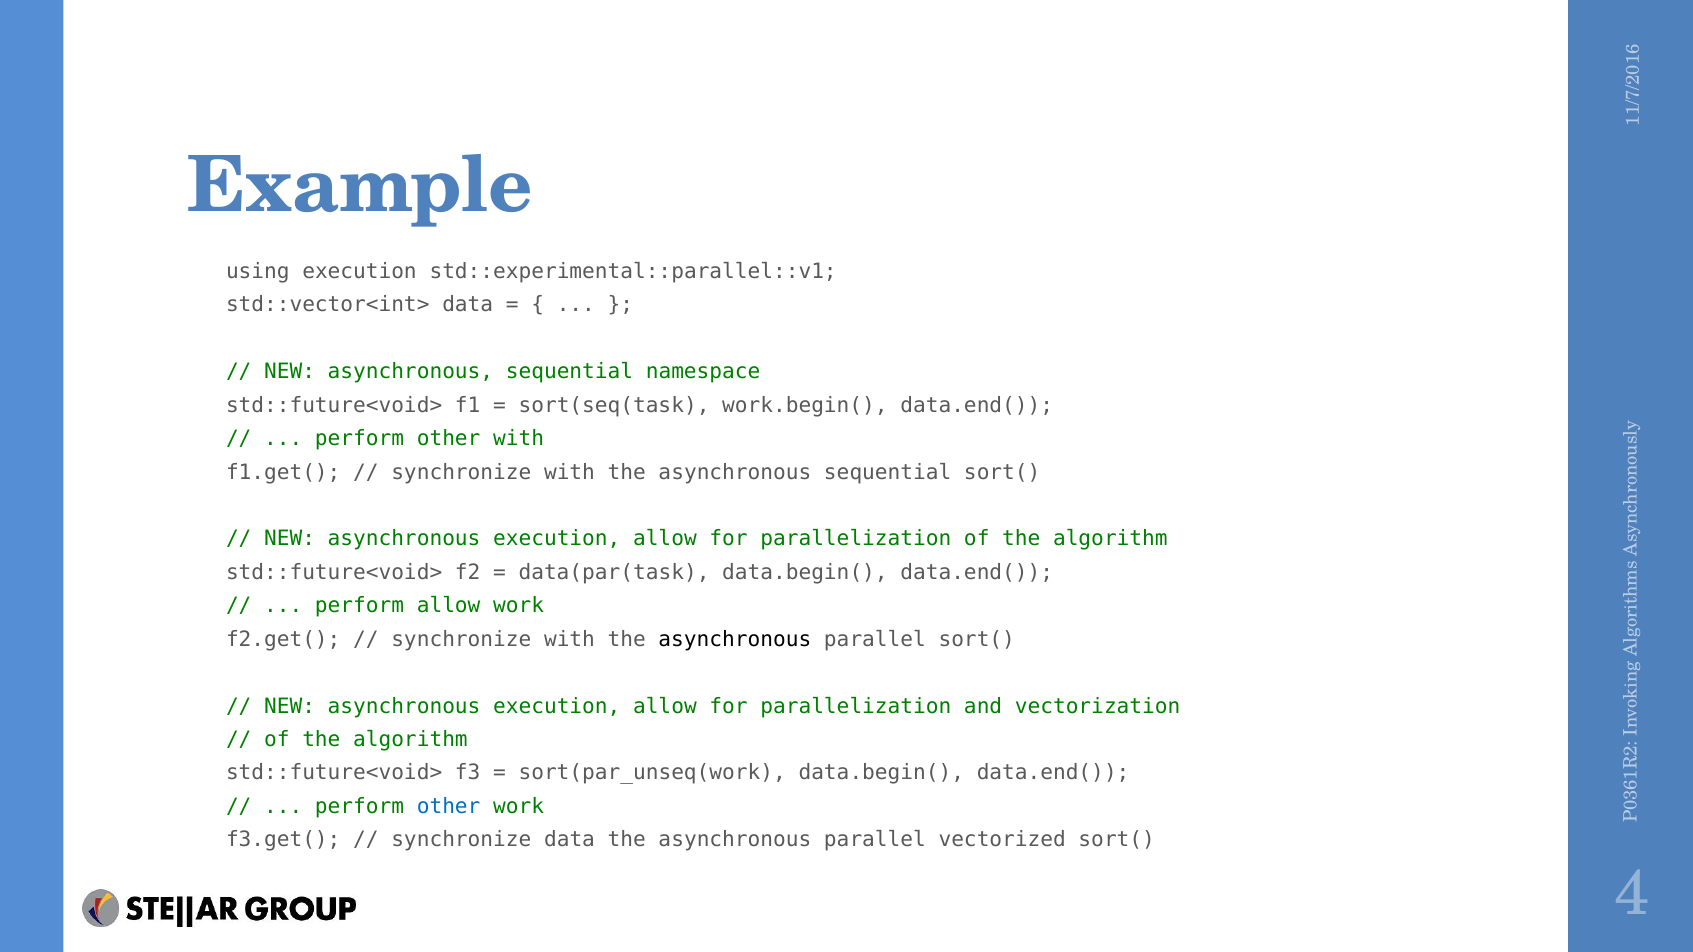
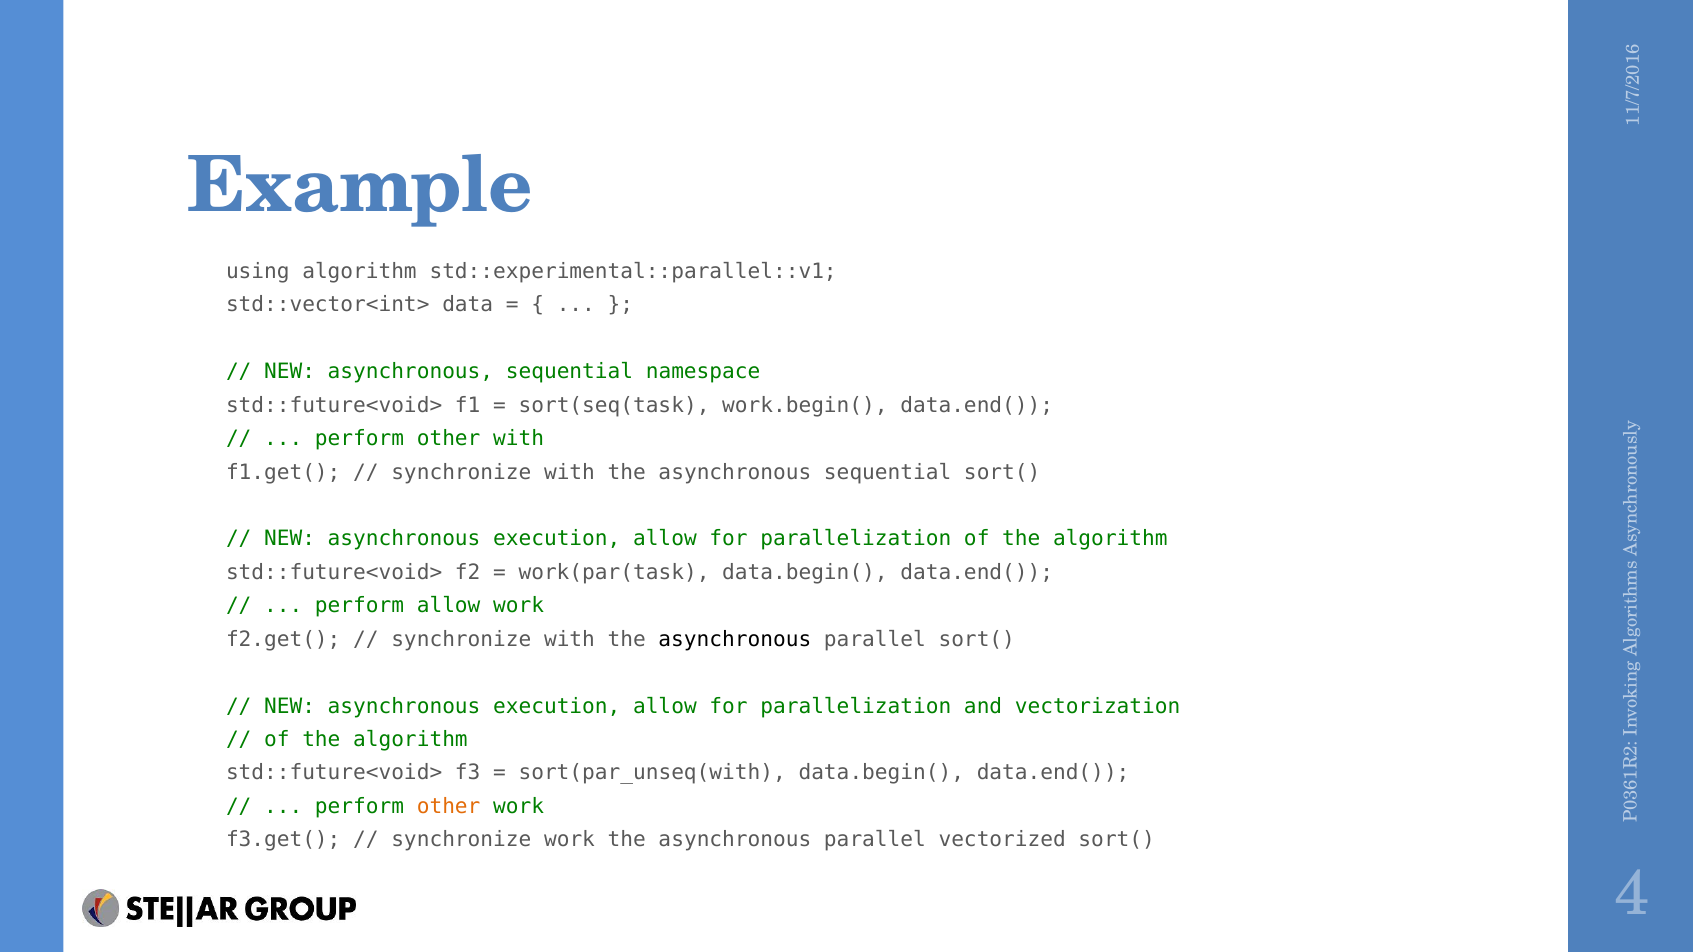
using execution: execution -> algorithm
data(par(task: data(par(task -> work(par(task
sort(par_unseq(work: sort(par_unseq(work -> sort(par_unseq(with
other at (449, 807) colour: blue -> orange
synchronize data: data -> work
